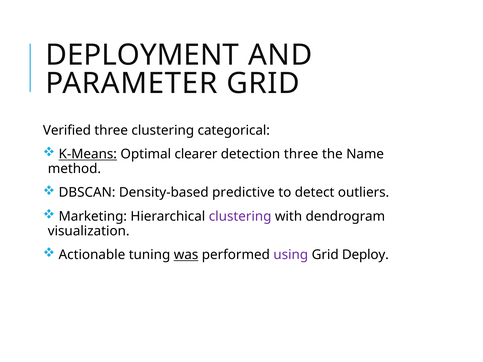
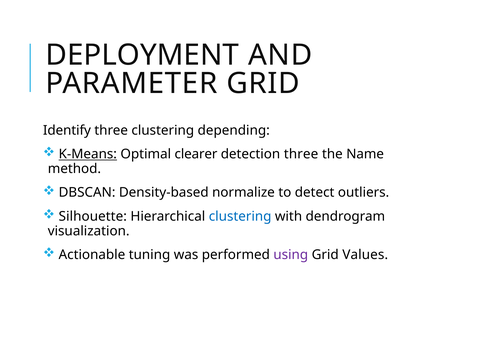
Verified: Verified -> Identify
categorical: categorical -> depending
predictive: predictive -> normalize
Marketing: Marketing -> Silhouette
clustering at (240, 217) colour: purple -> blue
was underline: present -> none
Deploy: Deploy -> Values
